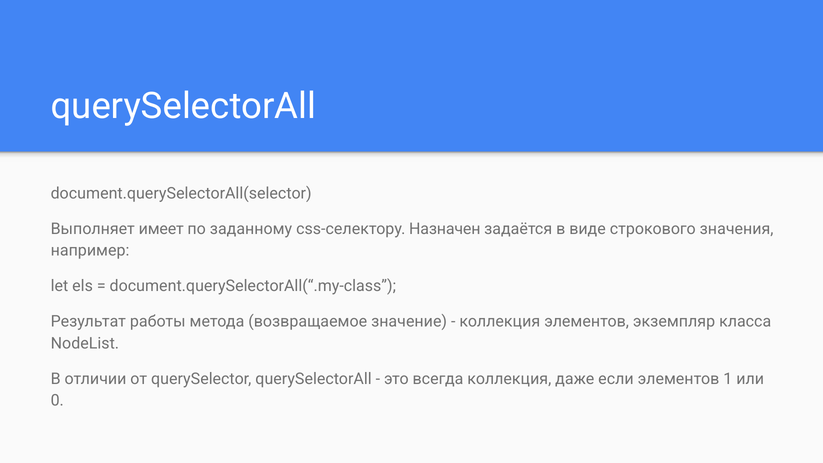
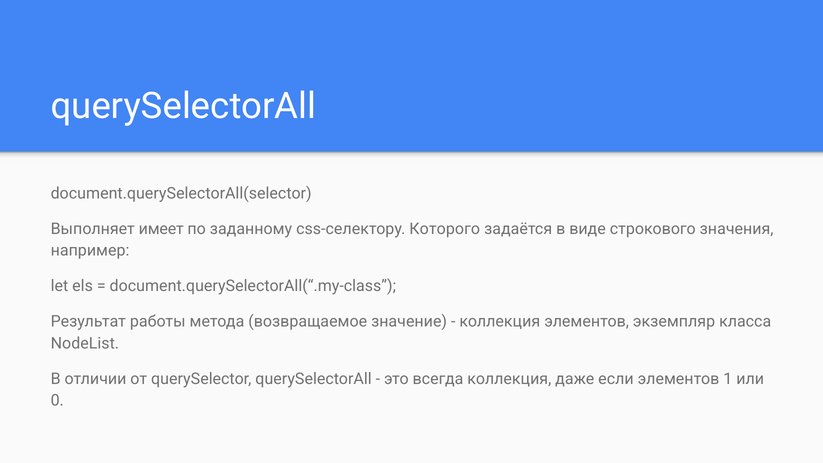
Назначен: Назначен -> Которого
